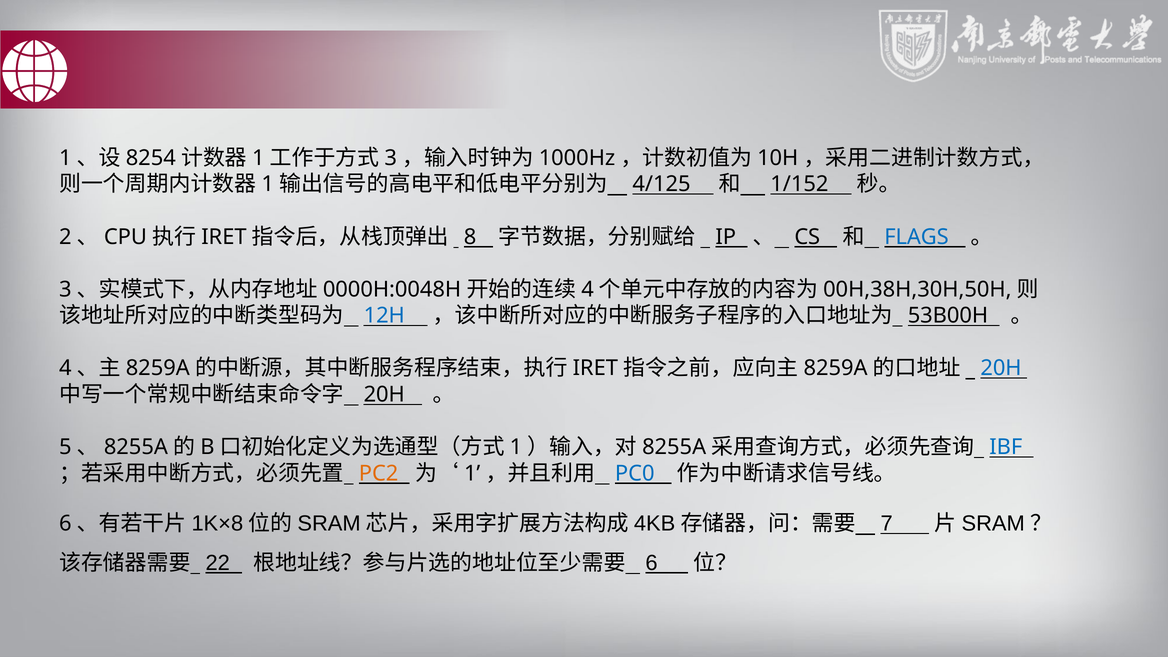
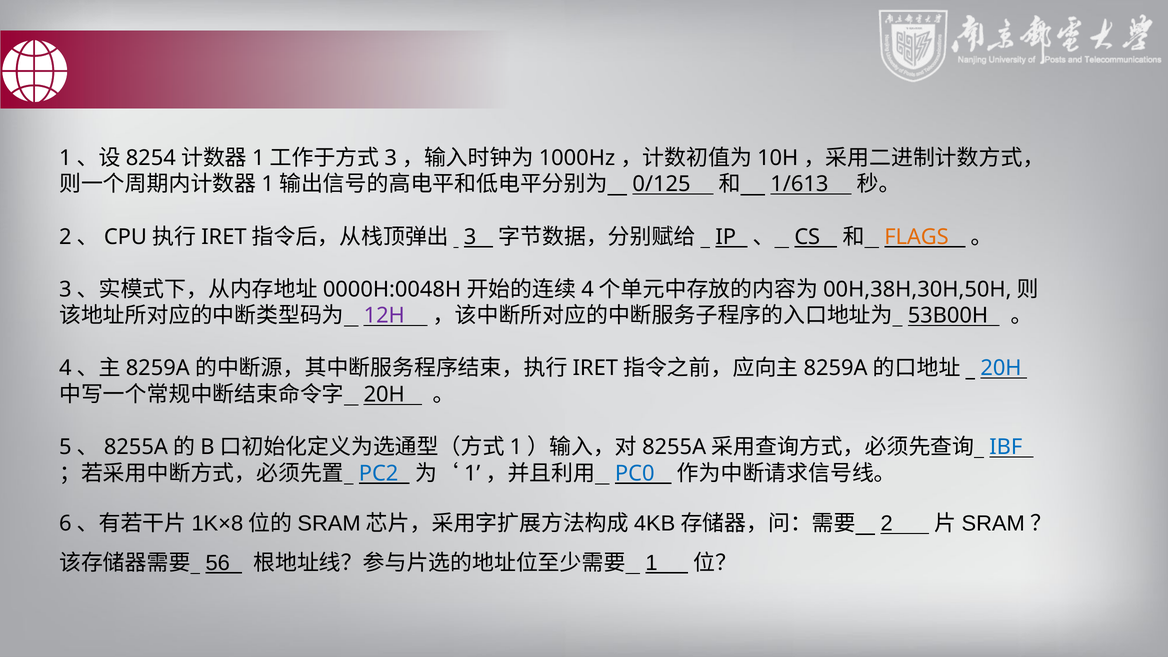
4/125: 4/125 -> 0/125
1/152: 1/152 -> 1/613
8: 8 -> 3
FLAGS colour: blue -> orange
12H colour: blue -> purple
PC2 colour: orange -> blue
7: 7 -> 2
22: 22 -> 56
6: 6 -> 1
